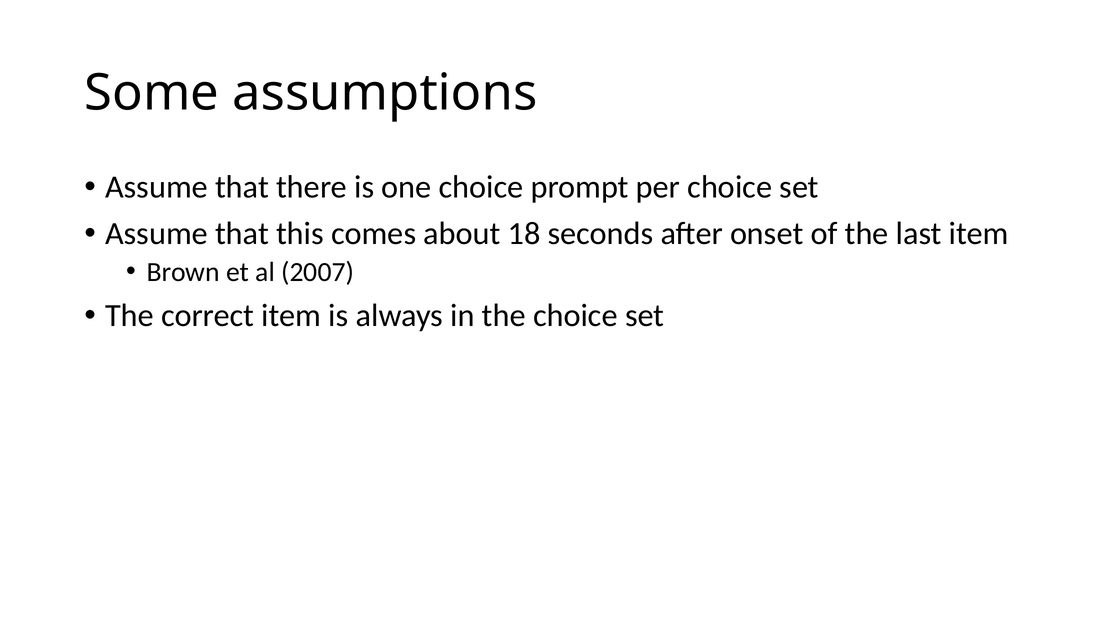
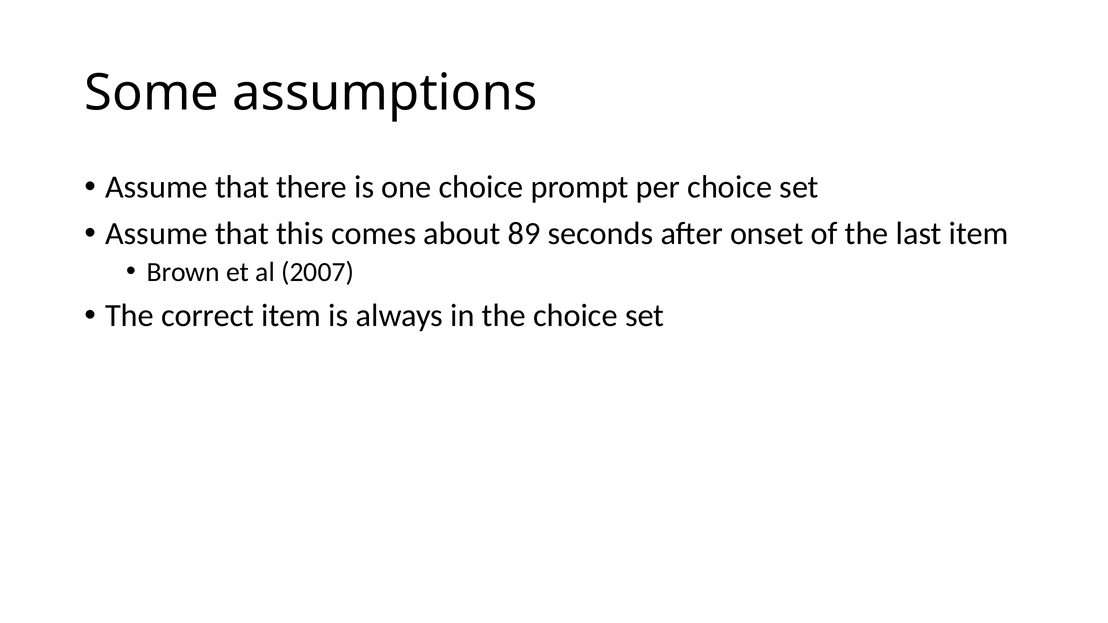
18: 18 -> 89
